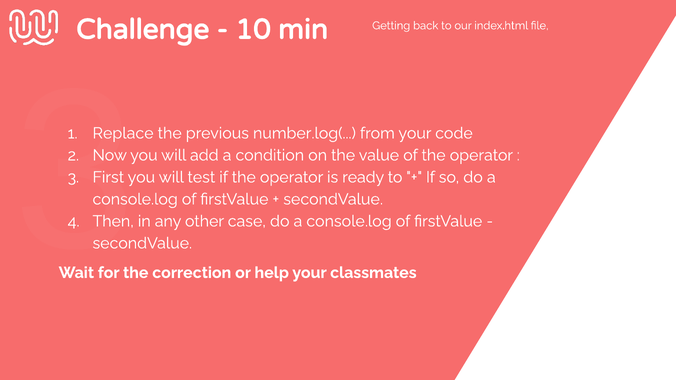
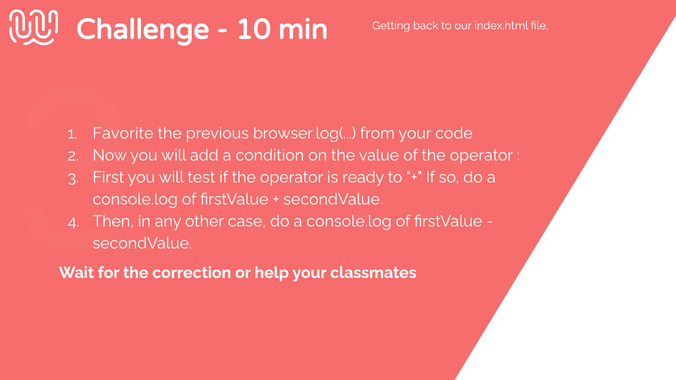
Replace: Replace -> Favorite
number.log(: number.log( -> browser.log(
